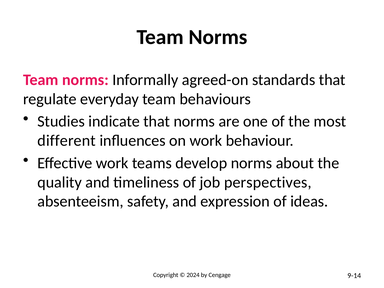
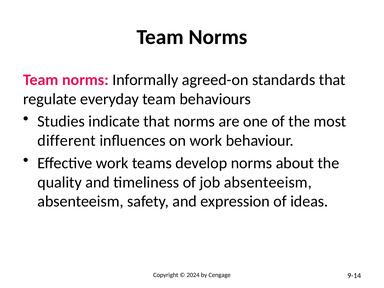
job perspectives: perspectives -> absenteeism
